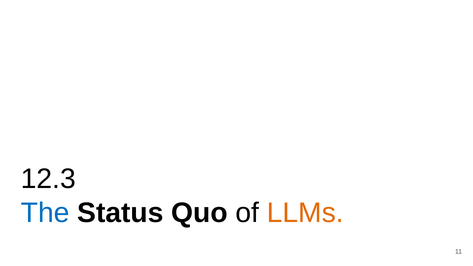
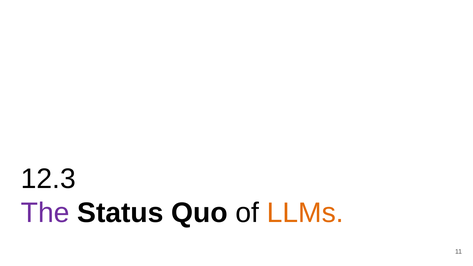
The colour: blue -> purple
